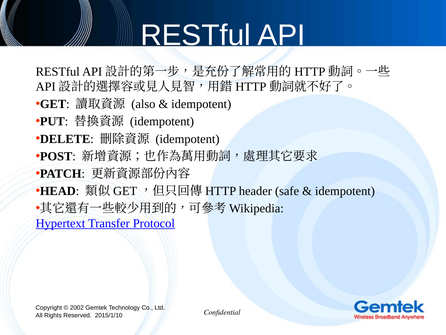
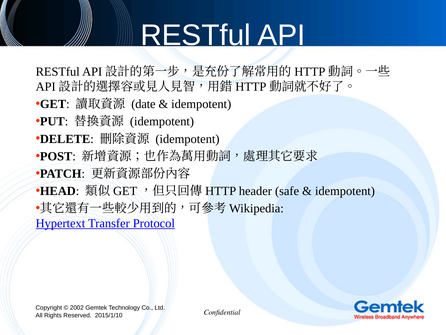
also: also -> date
